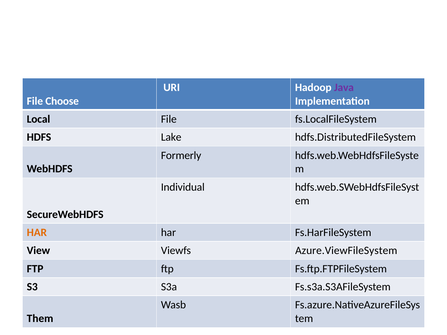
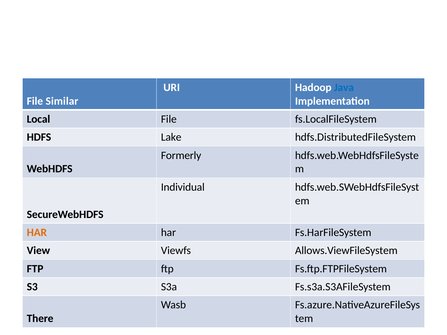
Java colour: purple -> blue
Choose: Choose -> Similar
Azure.ViewFileSystem: Azure.ViewFileSystem -> Allows.ViewFileSystem
Them: Them -> There
